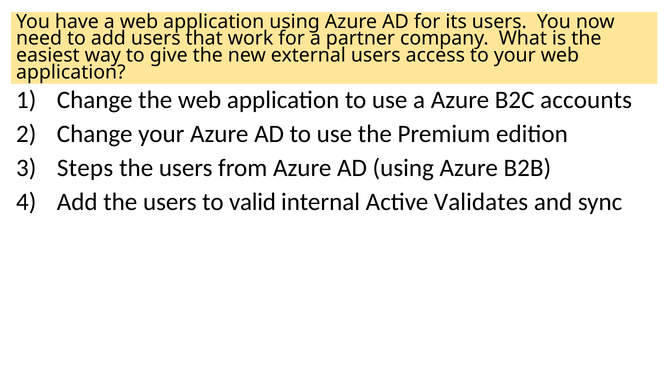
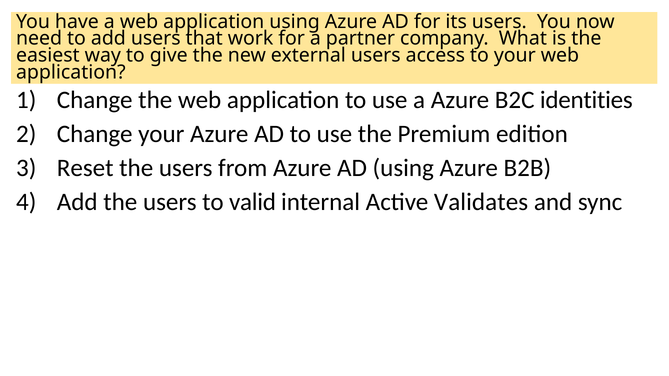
accounts: accounts -> identities
Steps: Steps -> Reset
